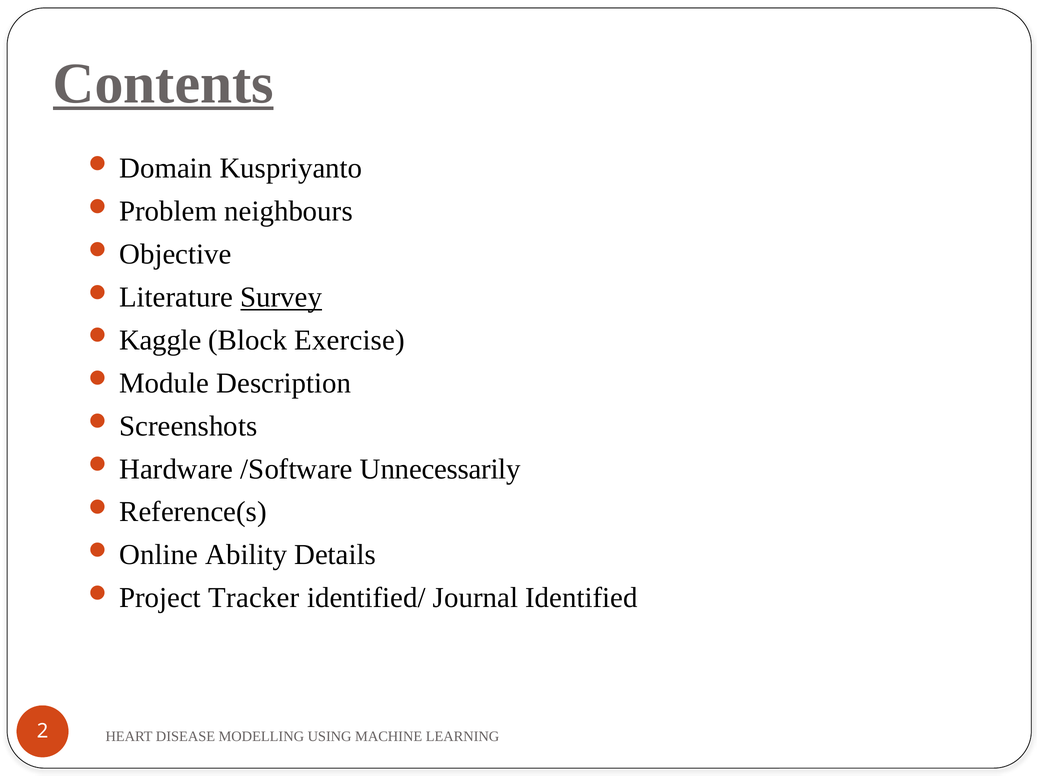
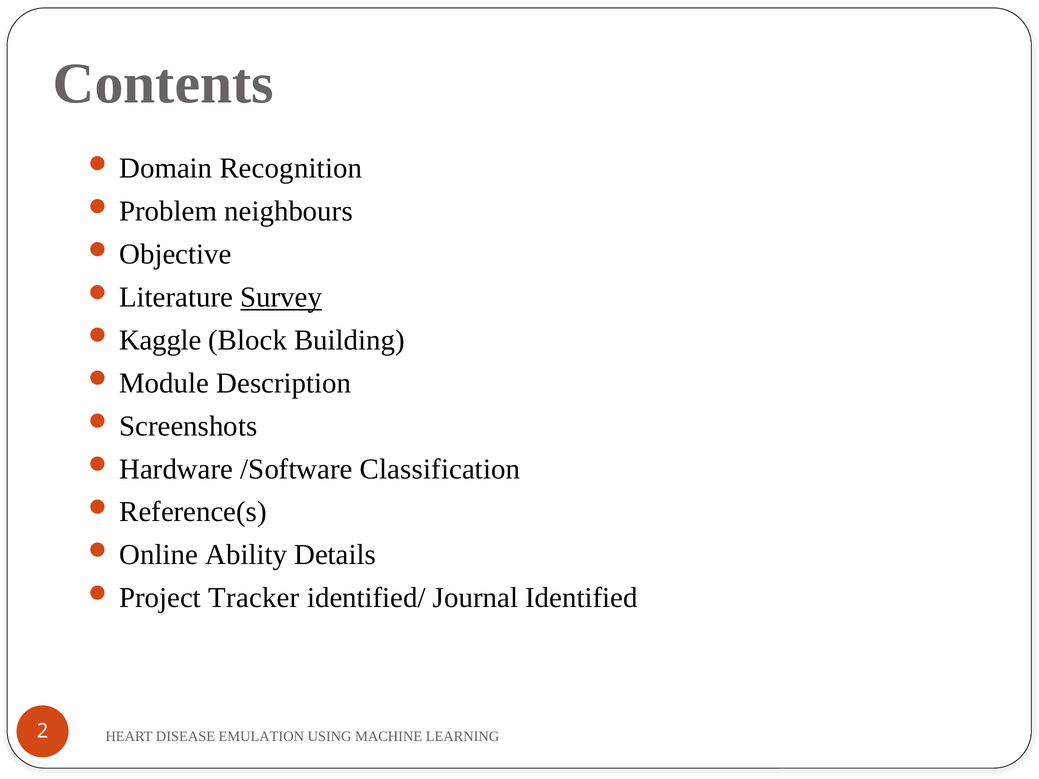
Contents underline: present -> none
Kuspriyanto: Kuspriyanto -> Recognition
Exercise: Exercise -> Building
Unnecessarily: Unnecessarily -> Classification
MODELLING: MODELLING -> EMULATION
